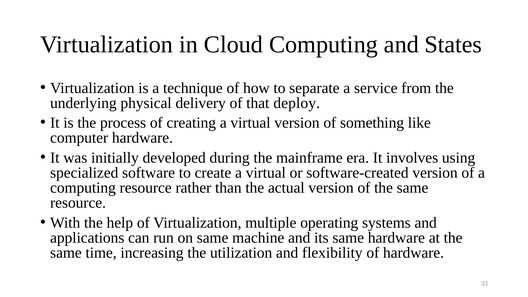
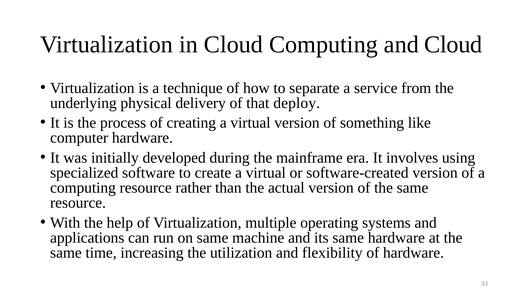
and States: States -> Cloud
